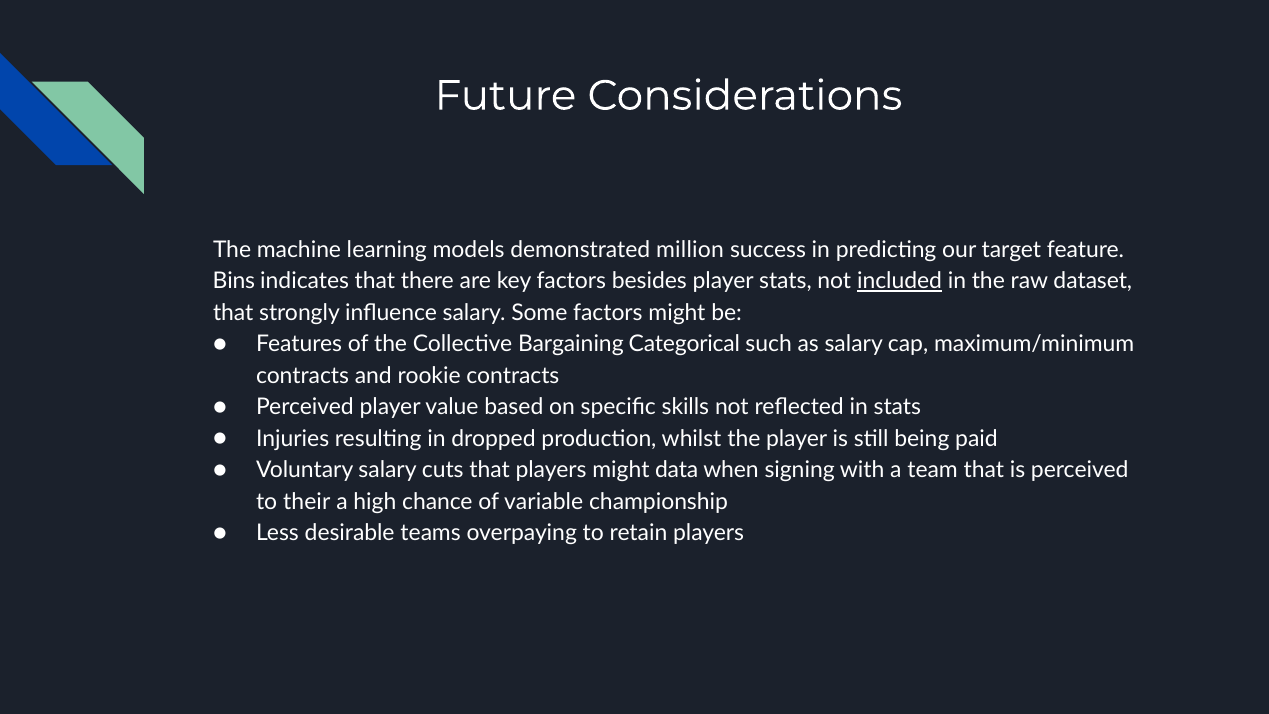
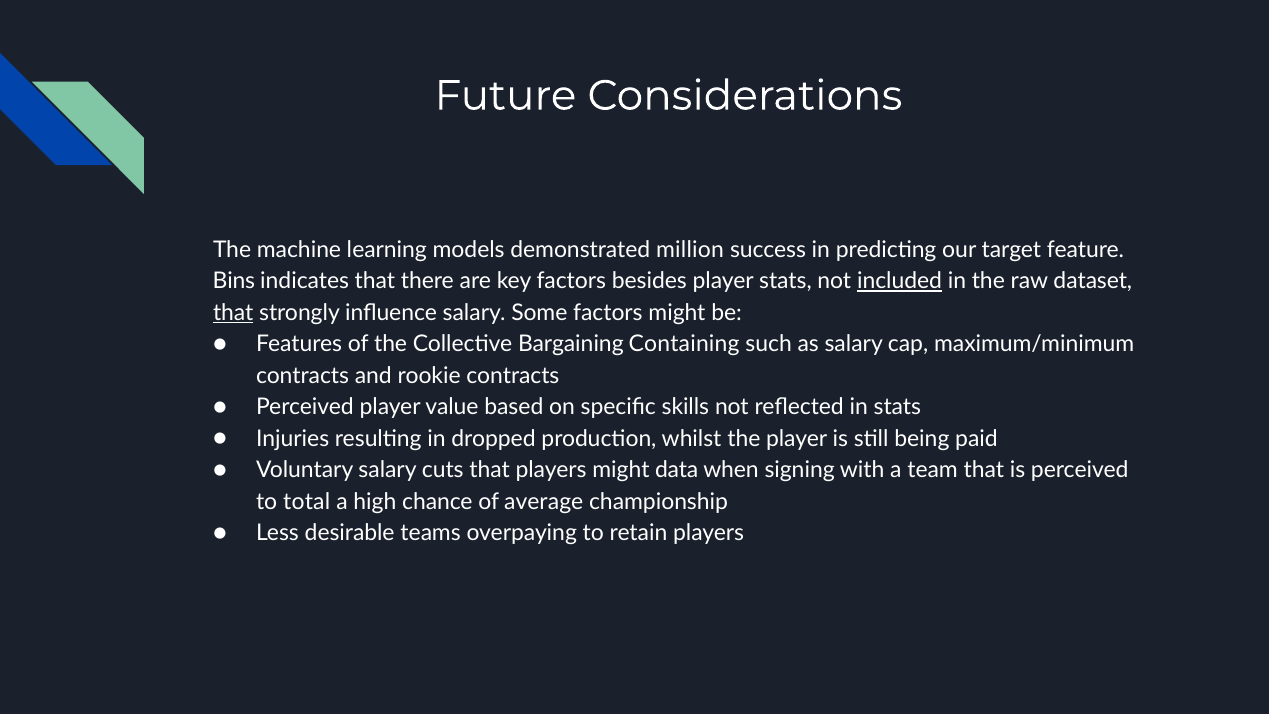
that at (233, 313) underline: none -> present
Categorical: Categorical -> Containing
their: their -> total
variable: variable -> average
